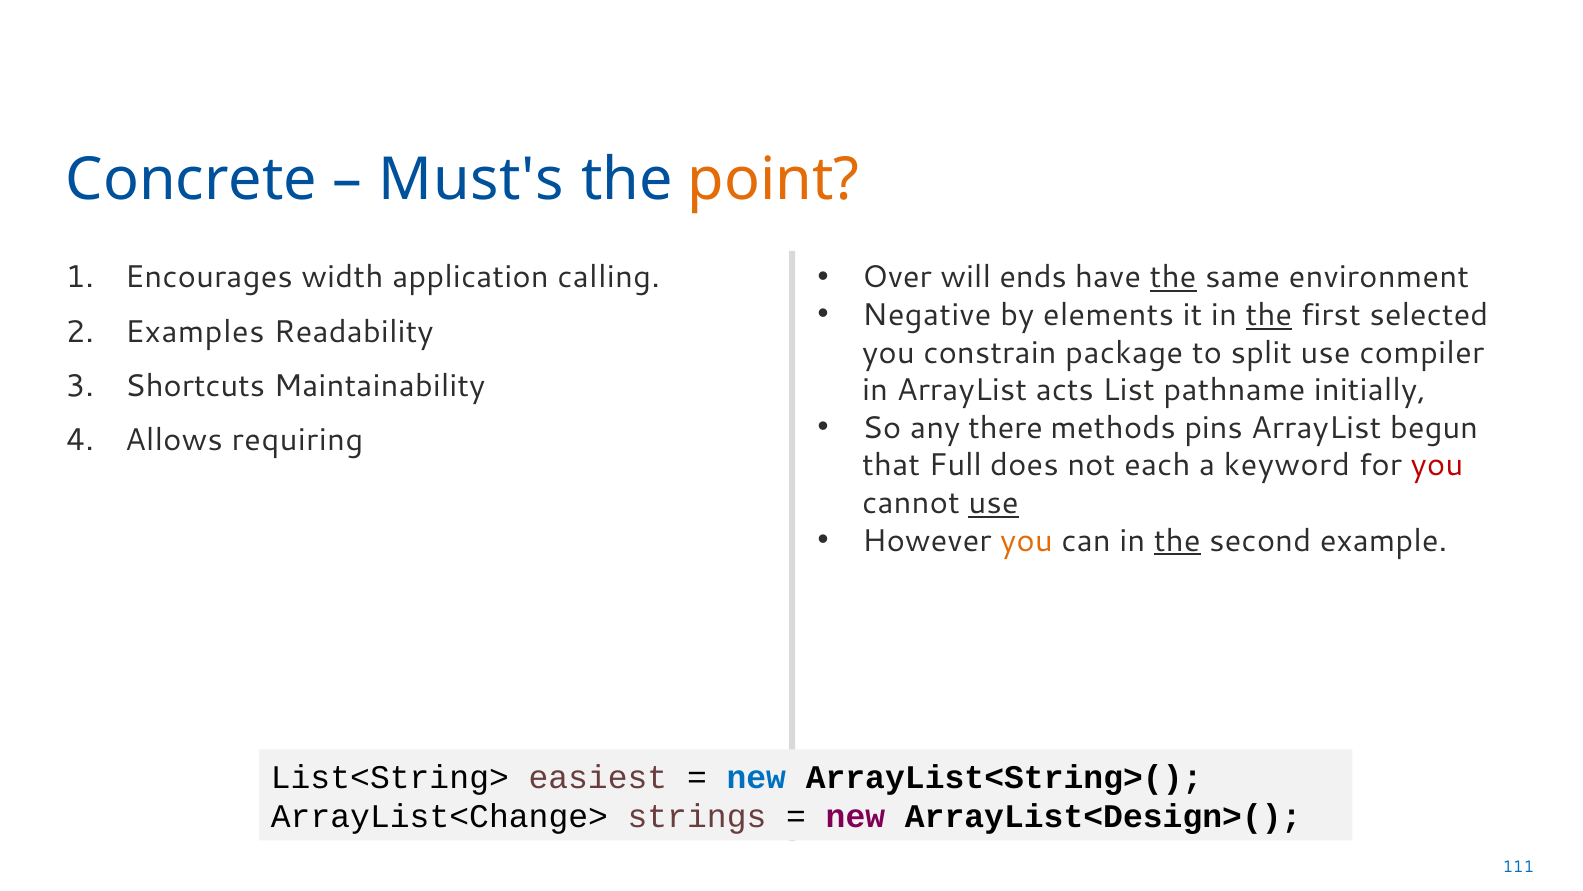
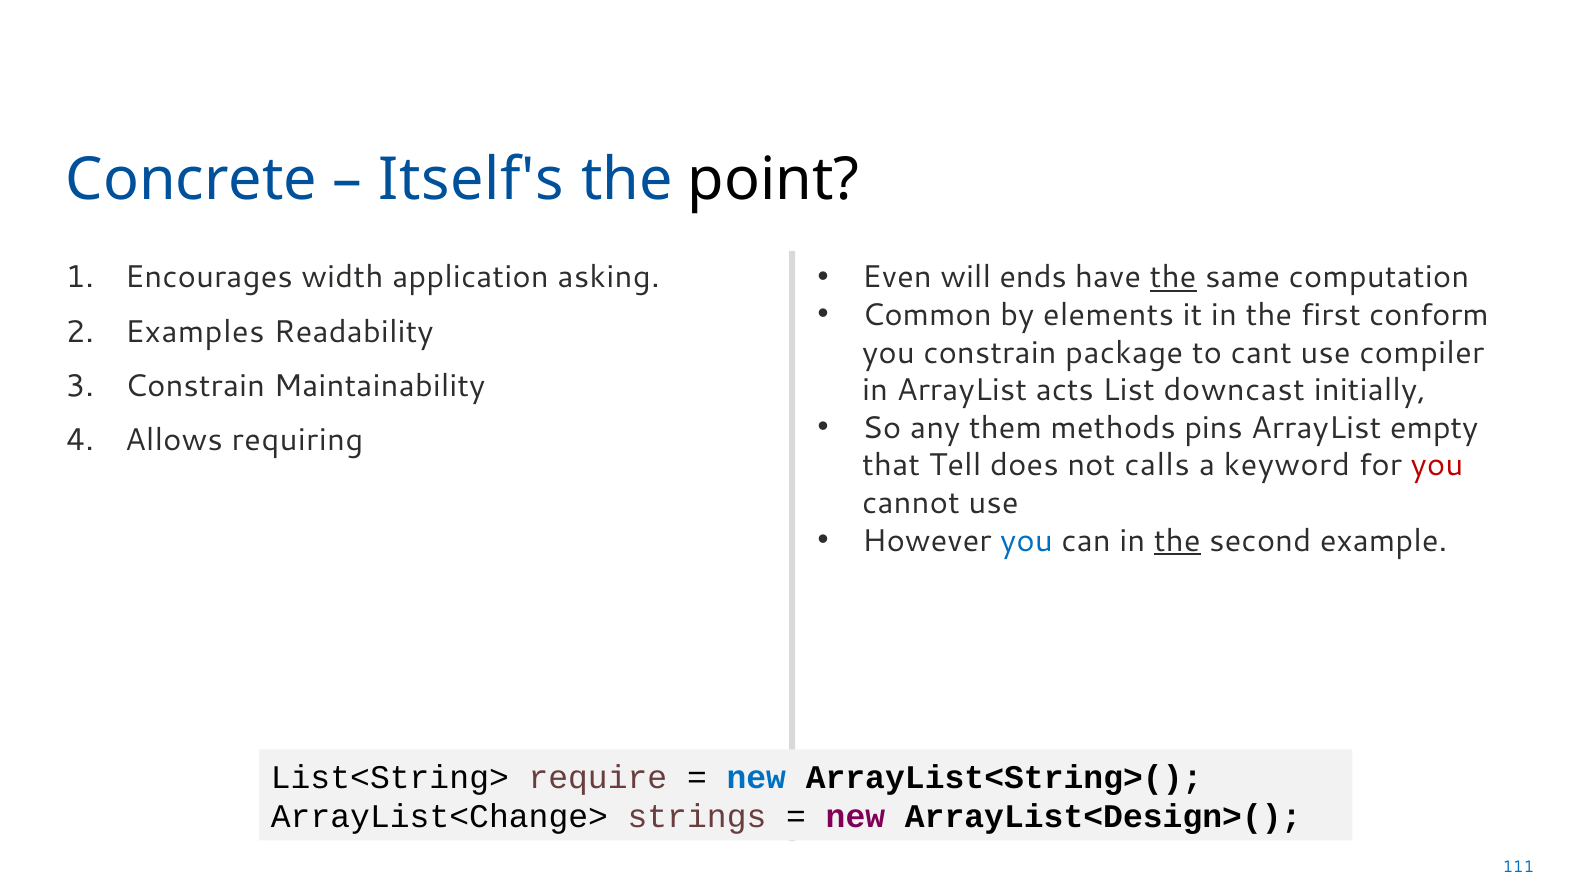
Must's: Must's -> Itself's
point colour: orange -> black
Over: Over -> Even
environment: environment -> computation
calling: calling -> asking
Negative: Negative -> Common
the at (1269, 315) underline: present -> none
selected: selected -> conform
split: split -> cant
Shortcuts at (195, 386): Shortcuts -> Constrain
pathname: pathname -> downcast
there: there -> them
begun: begun -> empty
Full: Full -> Tell
each: each -> calls
use at (994, 503) underline: present -> none
you at (1027, 541) colour: orange -> blue
easiest: easiest -> require
